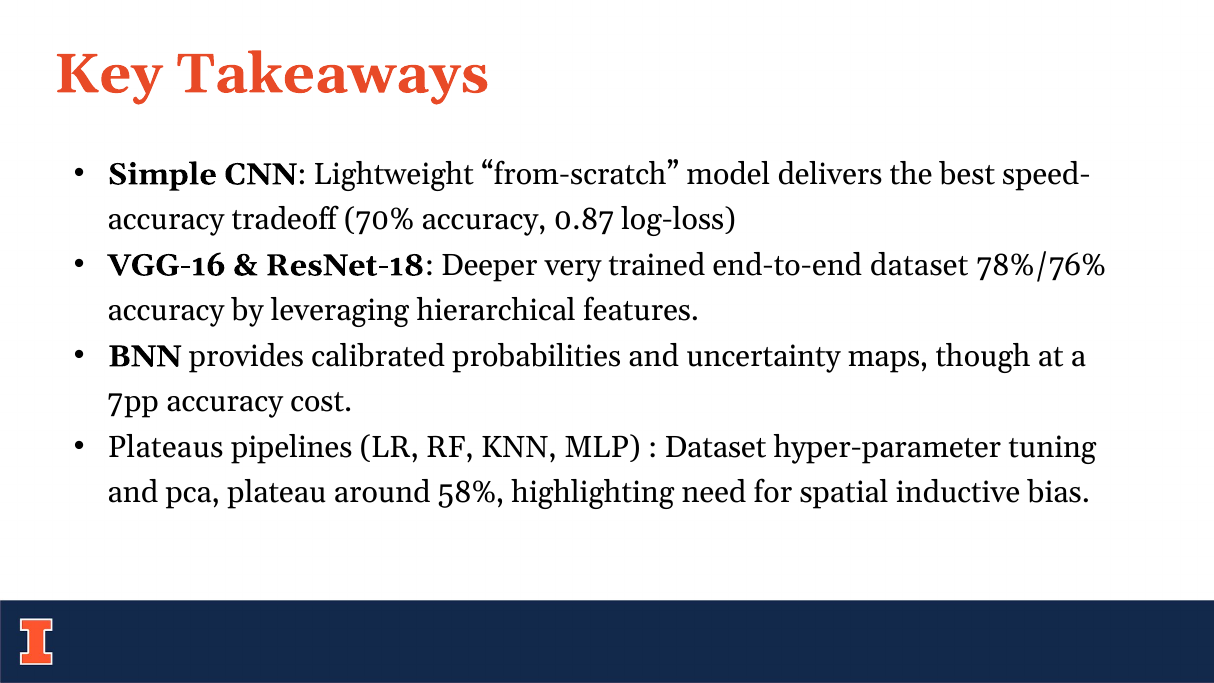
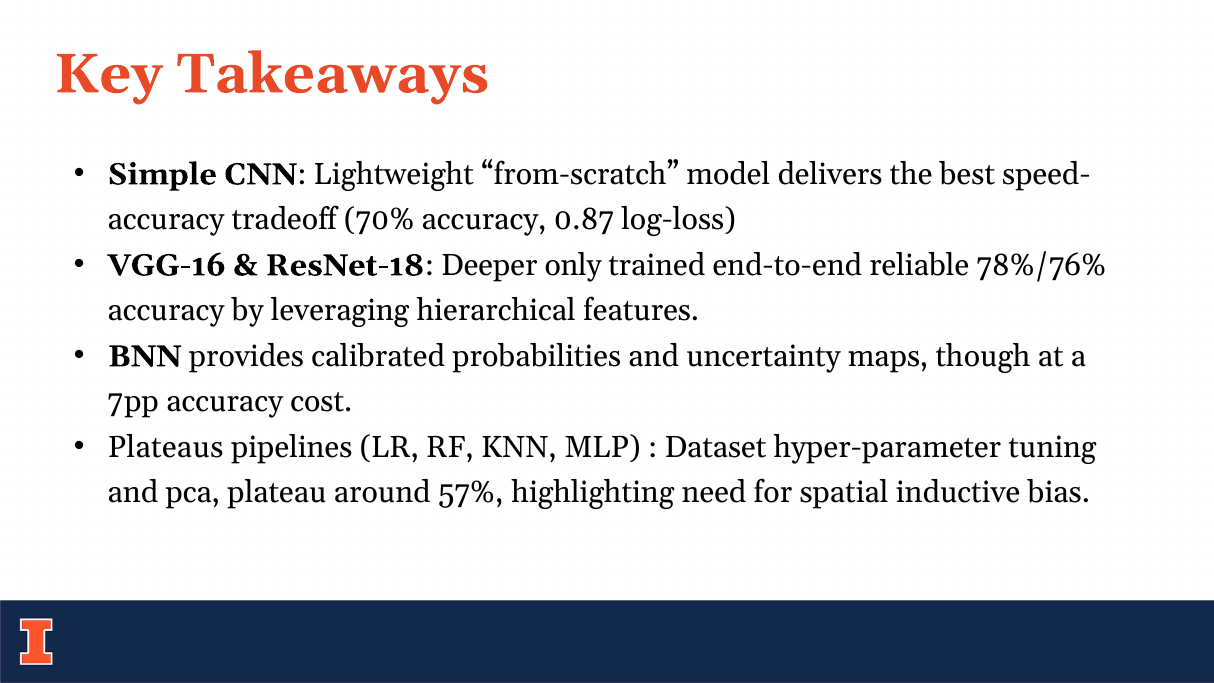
very: very -> only
end-to-end dataset: dataset -> reliable
58%: 58% -> 57%
